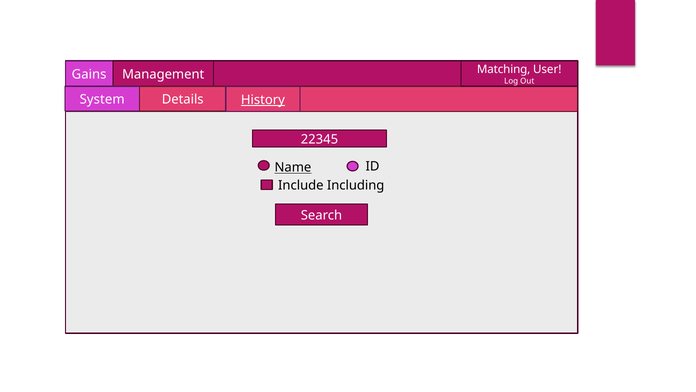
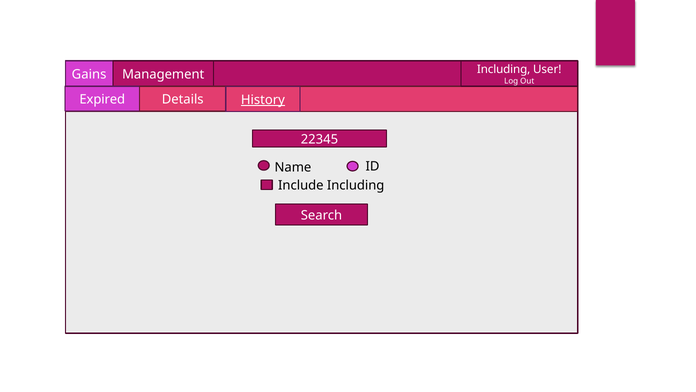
Management Matching: Matching -> Including
System: System -> Expired
Name underline: present -> none
